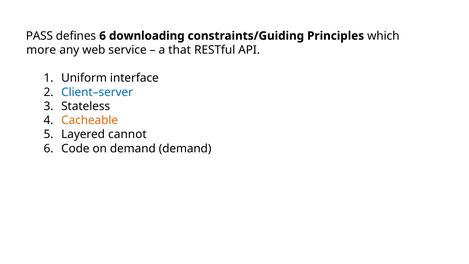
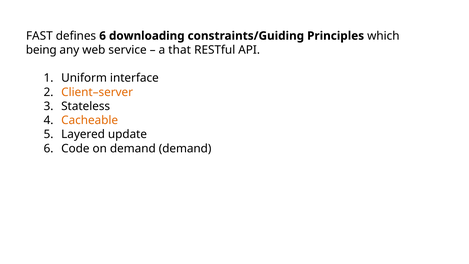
PASS: PASS -> FAST
more: more -> being
Client–server colour: blue -> orange
cannot: cannot -> update
